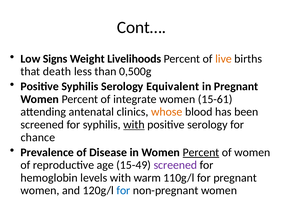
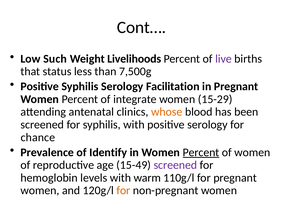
Signs: Signs -> Such
live colour: orange -> purple
death: death -> status
0,500g: 0,500g -> 7,500g
Equivalent: Equivalent -> Facilitation
15-61: 15-61 -> 15-29
with at (134, 125) underline: present -> none
Disease: Disease -> Identify
for at (123, 191) colour: blue -> orange
